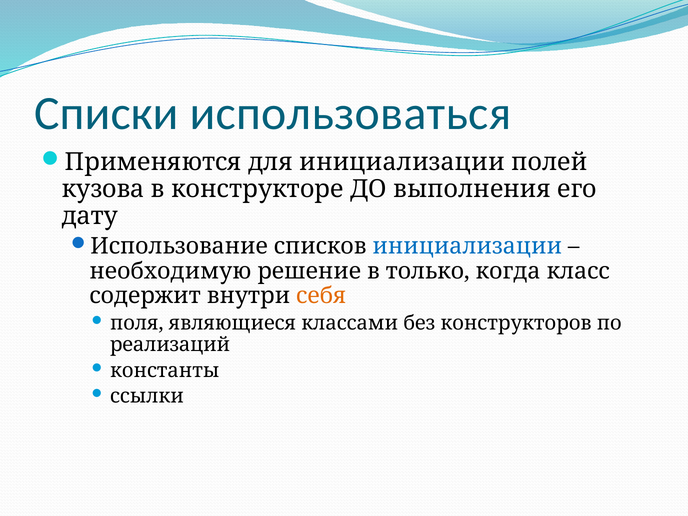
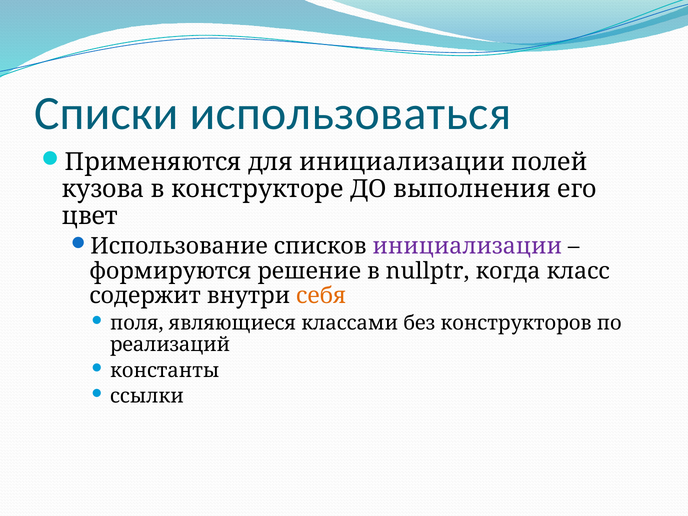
дату: дату -> цвет
инициализации at (467, 246) colour: blue -> purple
необходимую: необходимую -> формируются
только: только -> nullptr
